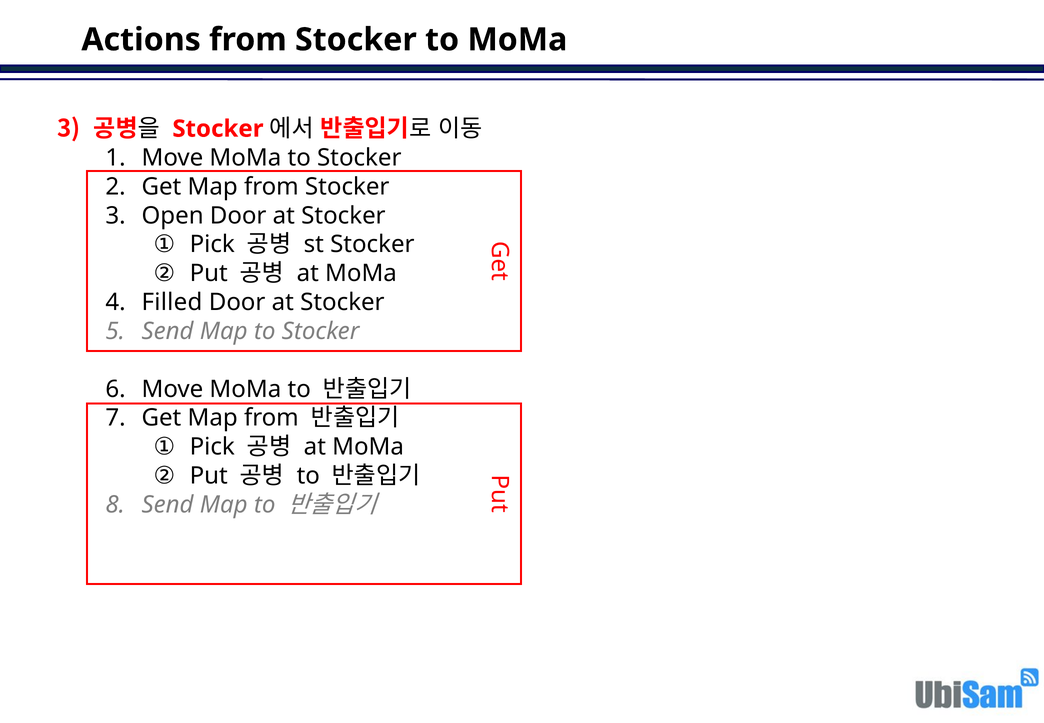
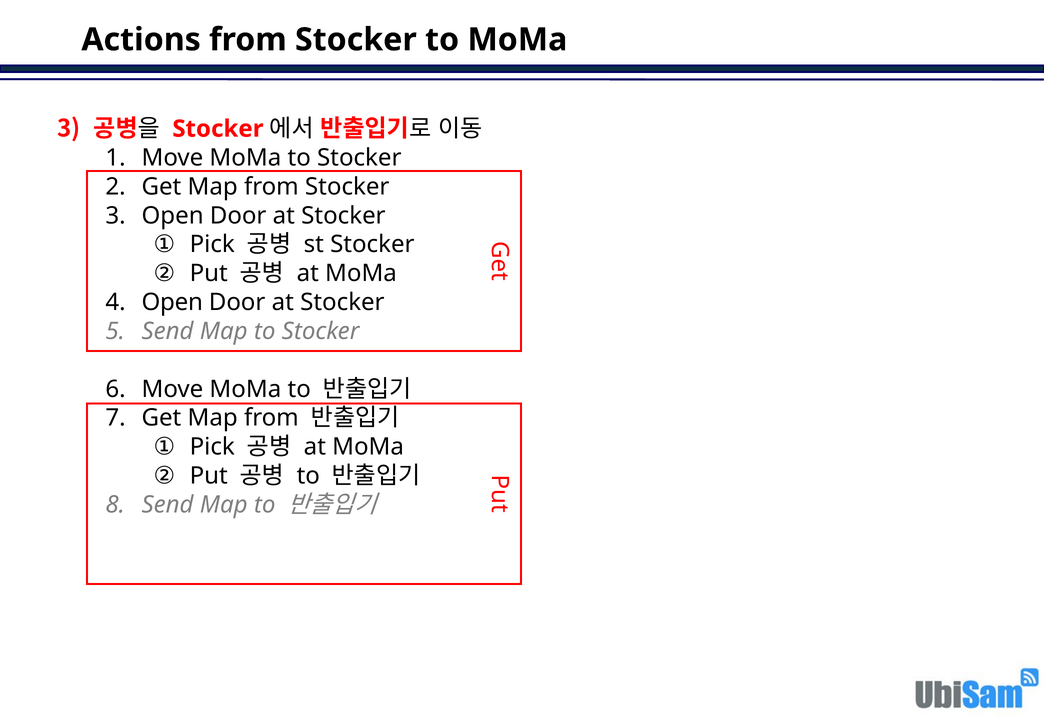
Filled at (172, 302): Filled -> Open
